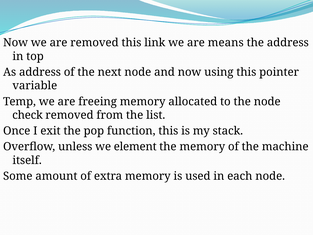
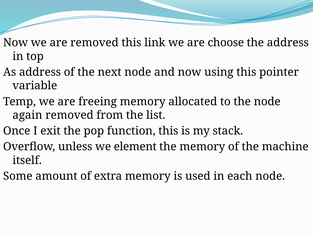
means: means -> choose
check: check -> again
